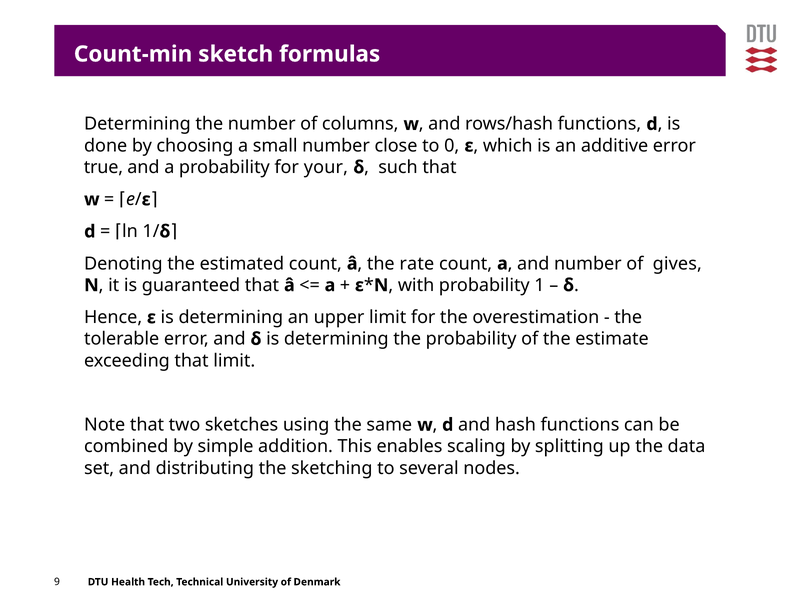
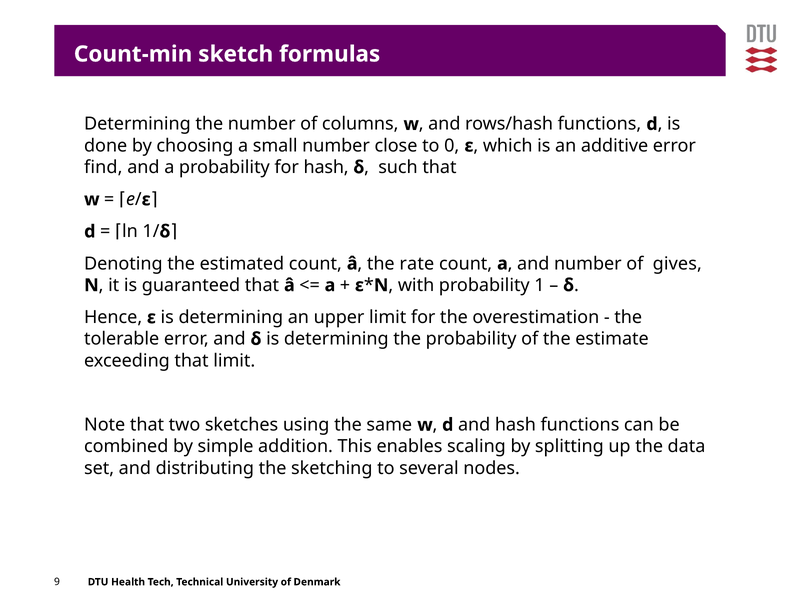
true: true -> find
for your: your -> hash
